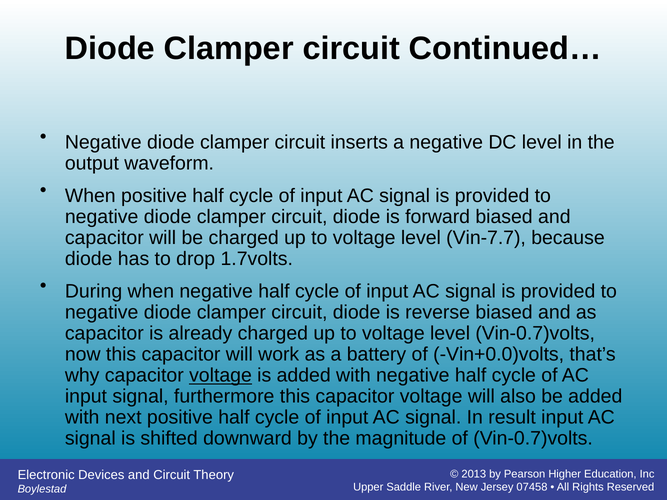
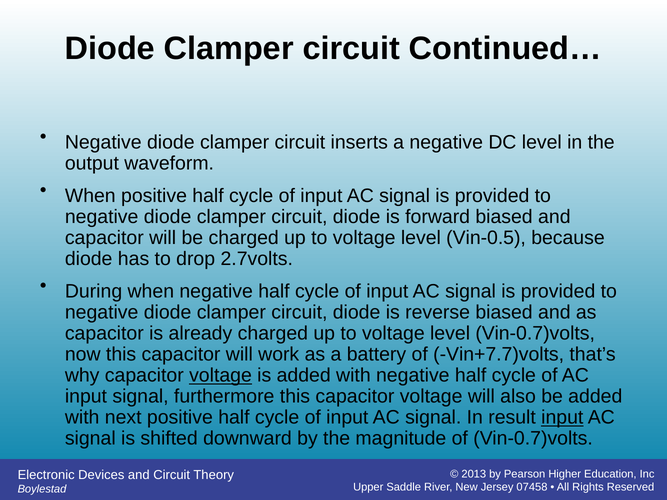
Vin-7.7: Vin-7.7 -> Vin-0.5
1.7volts: 1.7volts -> 2.7volts
Vin+0.0)volts: Vin+0.0)volts -> Vin+7.7)volts
input at (562, 418) underline: none -> present
